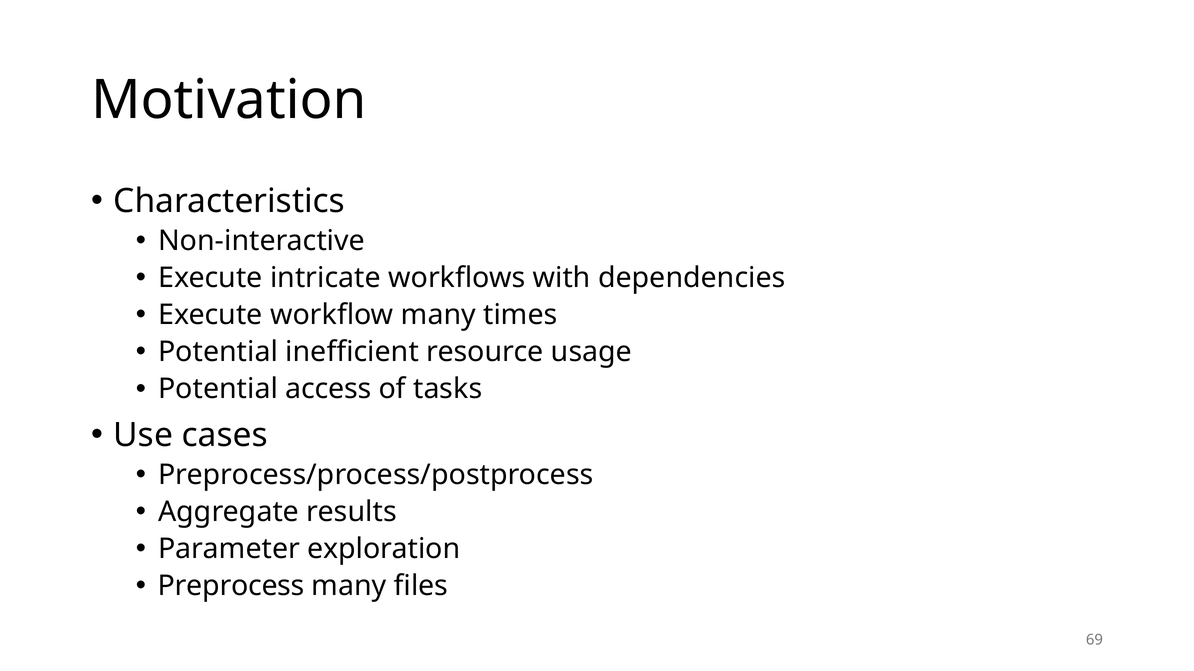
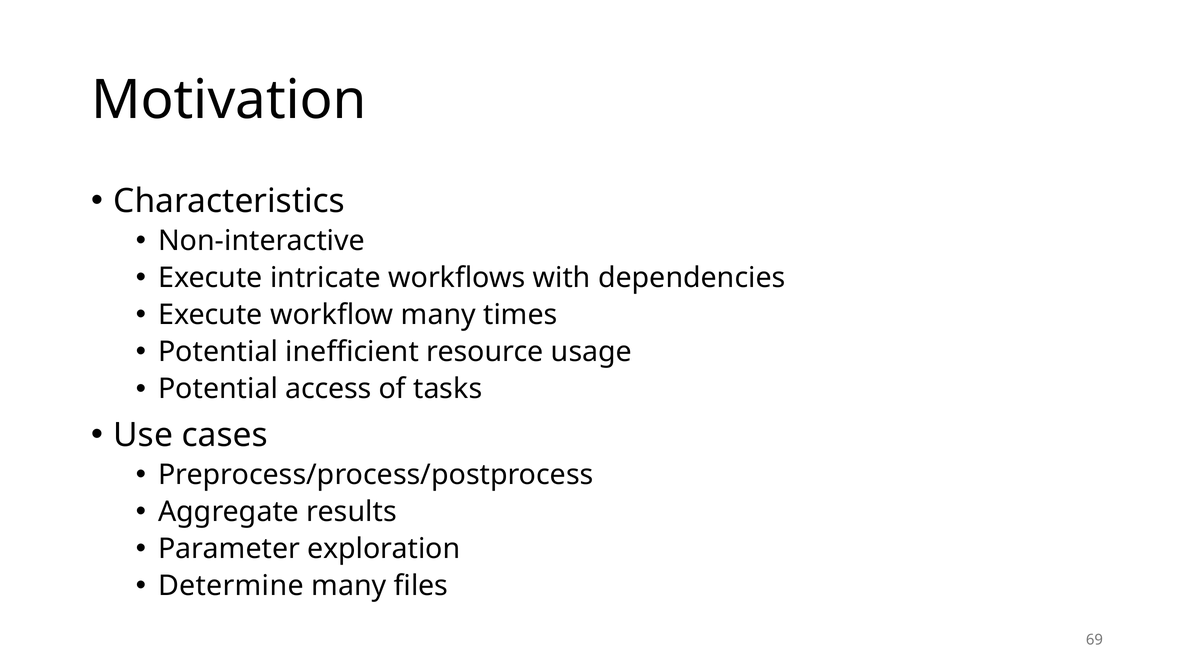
Preprocess: Preprocess -> Determine
